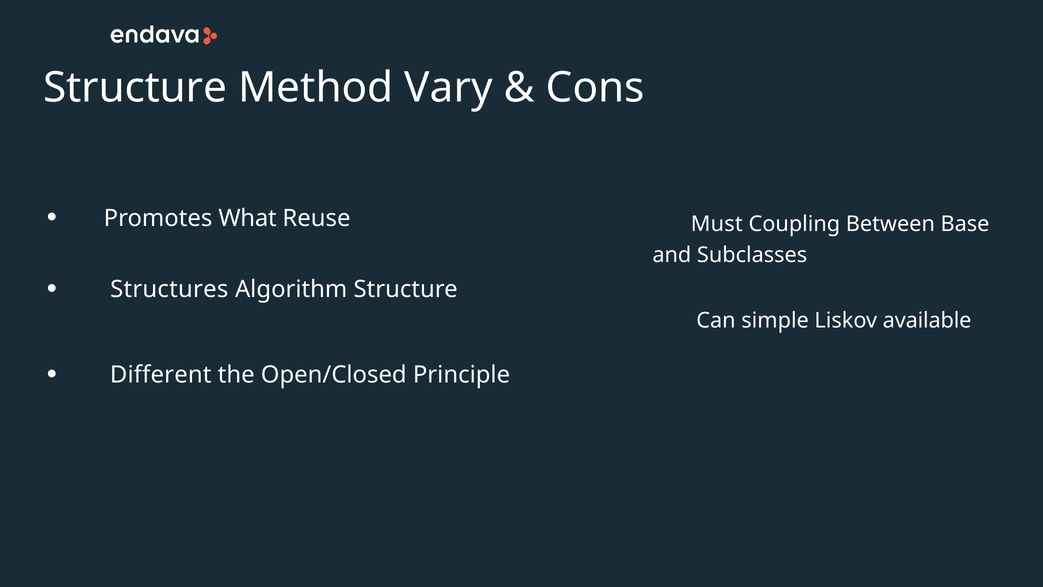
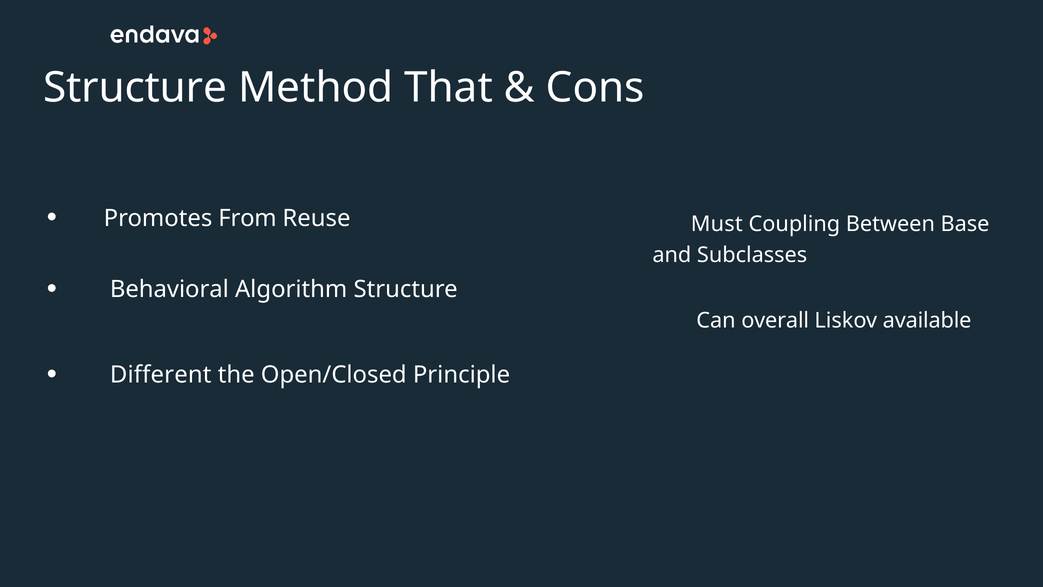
Vary: Vary -> That
What: What -> From
Structures: Structures -> Behavioral
simple: simple -> overall
